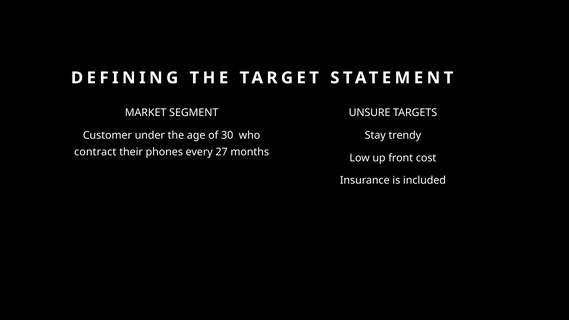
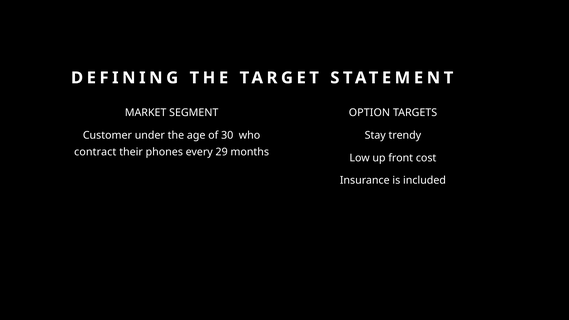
UNSURE: UNSURE -> OPTION
27: 27 -> 29
